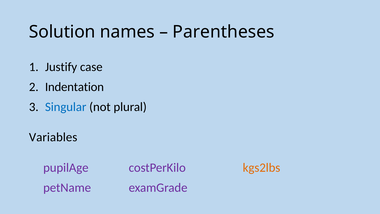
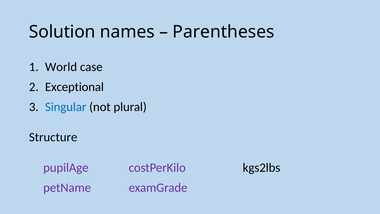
Justify: Justify -> World
Indentation: Indentation -> Exceptional
Variables: Variables -> Structure
kgs2lbs colour: orange -> black
